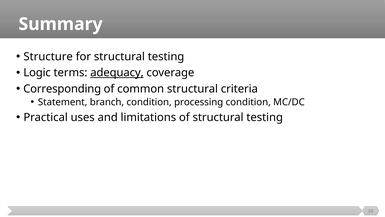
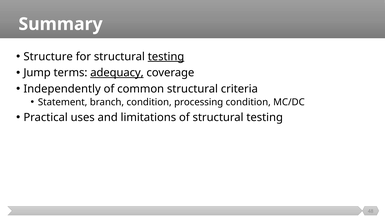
testing at (166, 56) underline: none -> present
Logic: Logic -> Jump
Corresponding: Corresponding -> Independently
